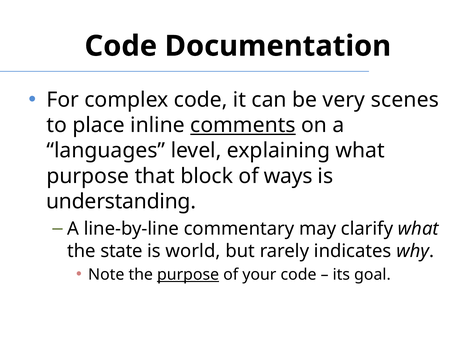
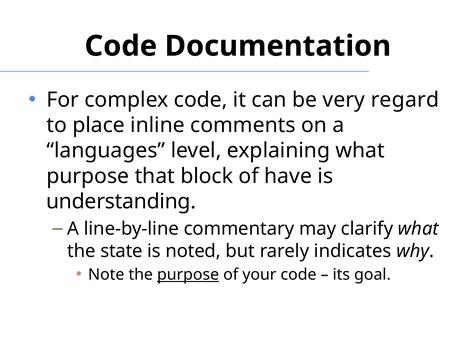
scenes: scenes -> regard
comments underline: present -> none
ways: ways -> have
world: world -> noted
